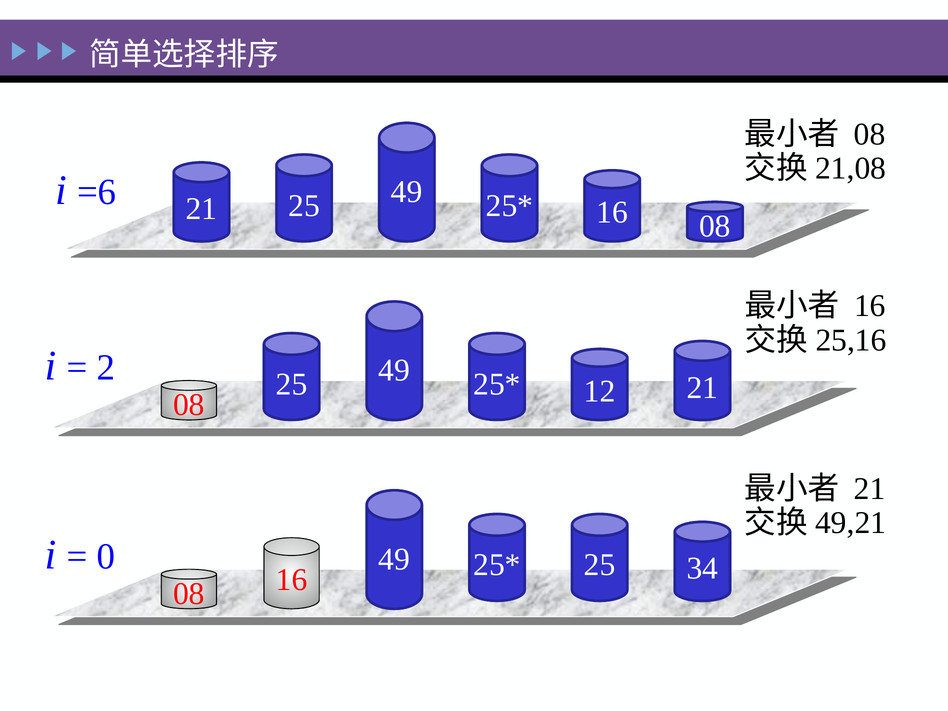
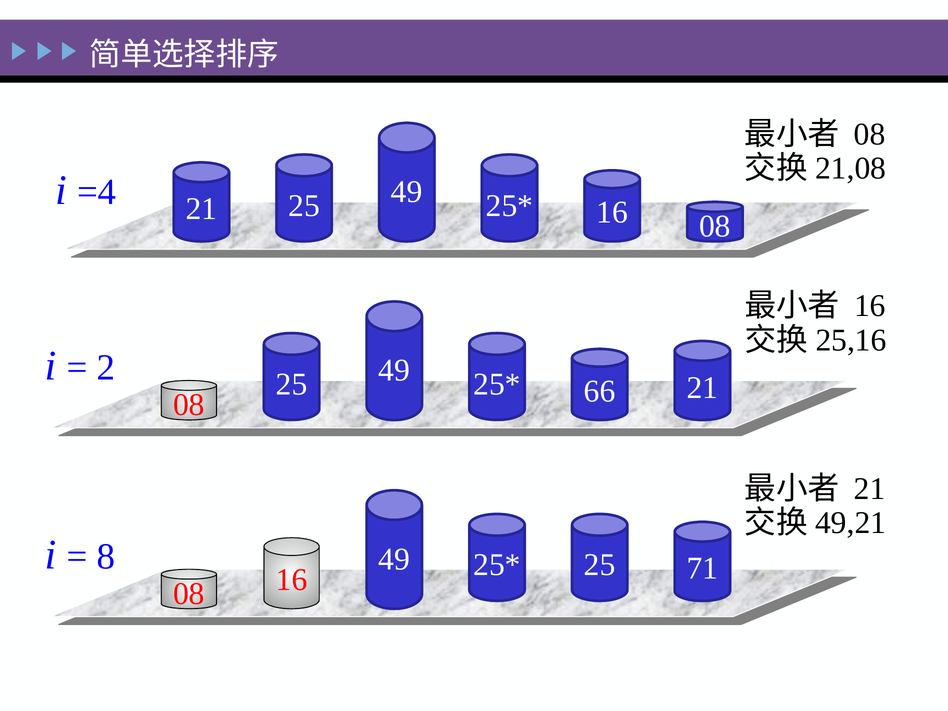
=6: =6 -> =4
12: 12 -> 66
0: 0 -> 8
34: 34 -> 71
